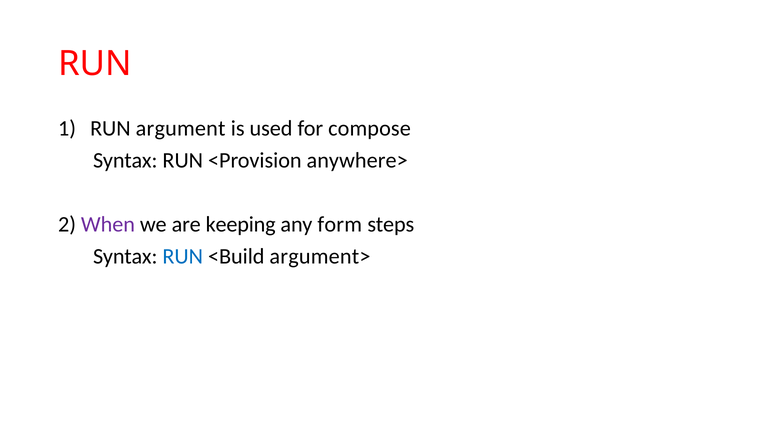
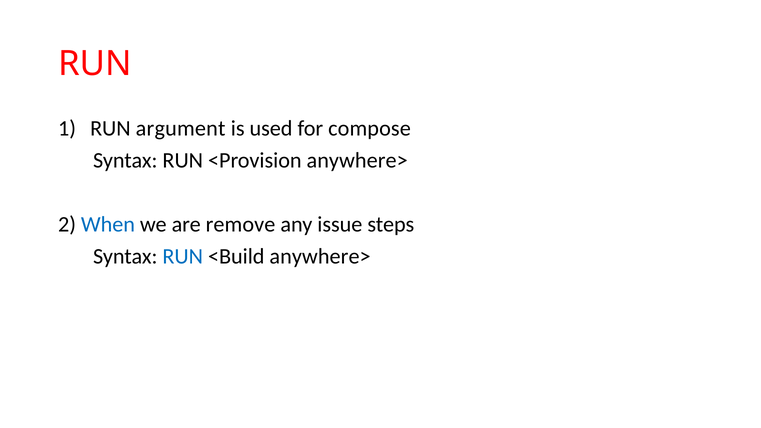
When colour: purple -> blue
keeping: keeping -> remove
form: form -> issue
<Build argument>: argument> -> anywhere>
